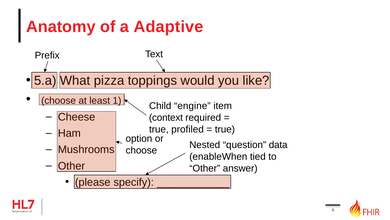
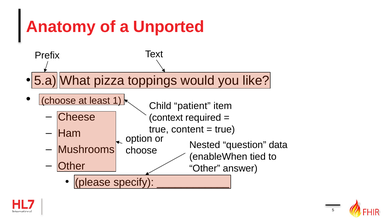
Adaptive: Adaptive -> Unported
engine: engine -> patient
profiled: profiled -> content
